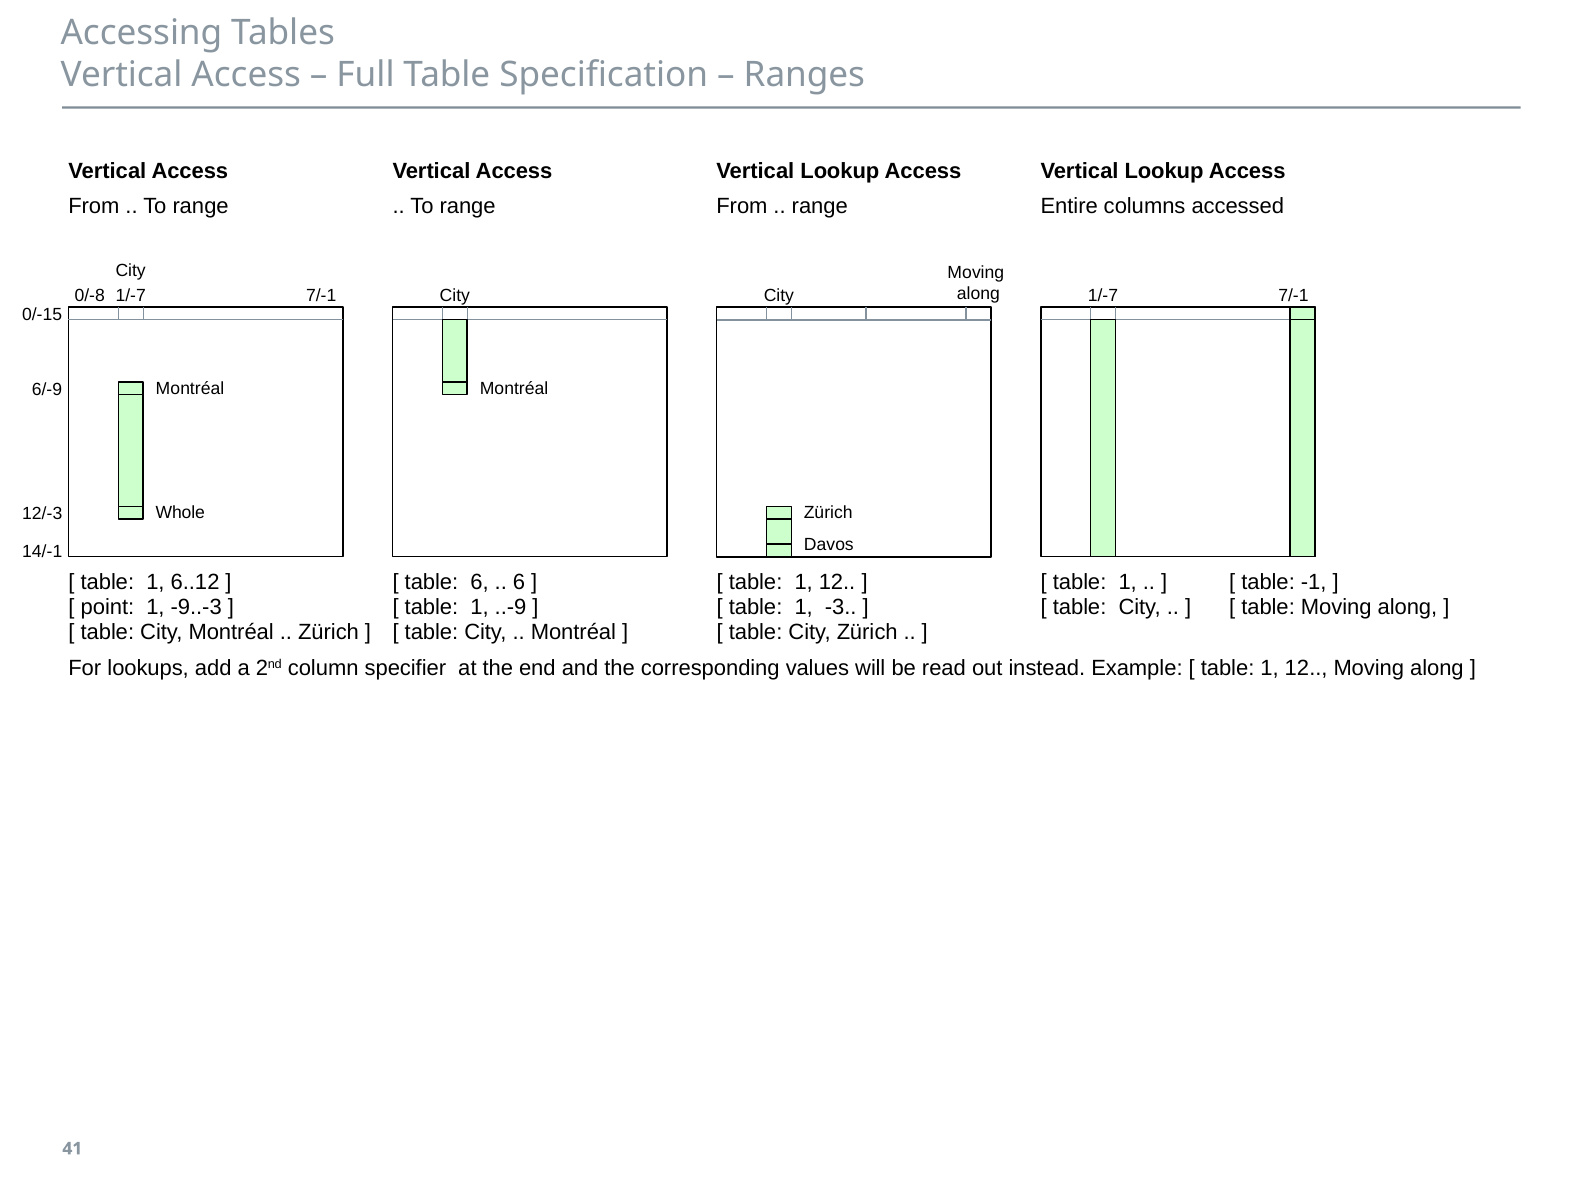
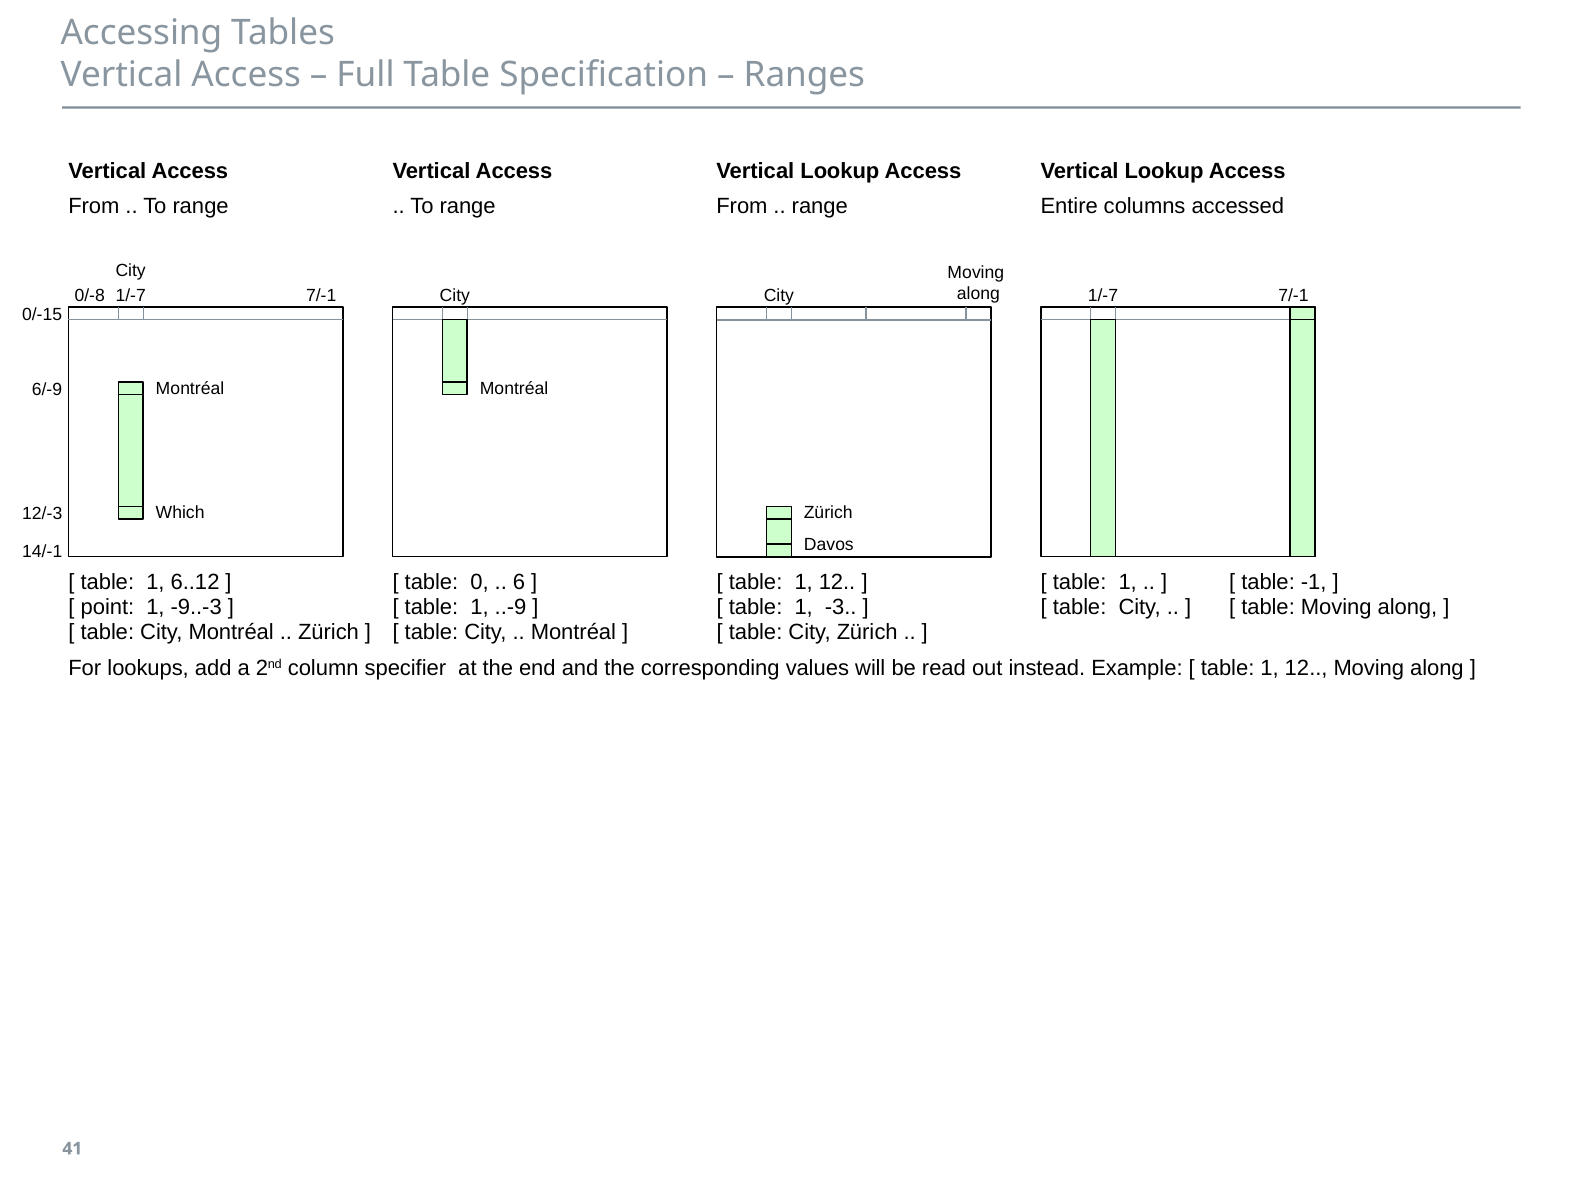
Whole: Whole -> Which
table 6: 6 -> 0
